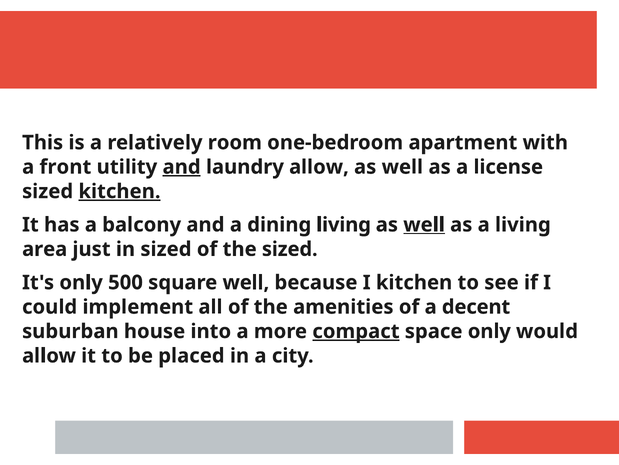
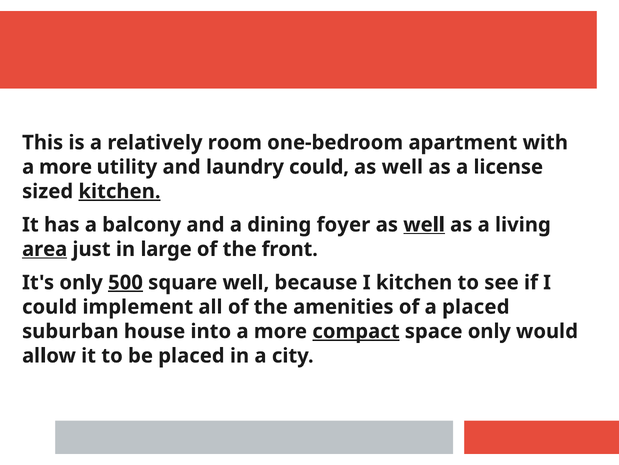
front at (65, 167): front -> more
and at (182, 167) underline: present -> none
laundry allow: allow -> could
dining living: living -> foyer
area underline: none -> present
in sized: sized -> large
the sized: sized -> front
500 underline: none -> present
a decent: decent -> placed
